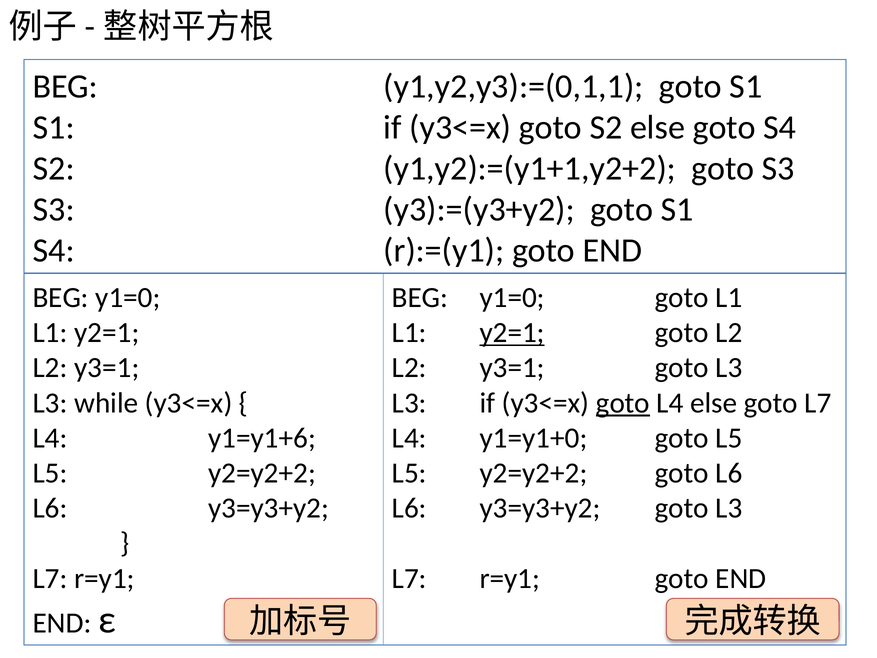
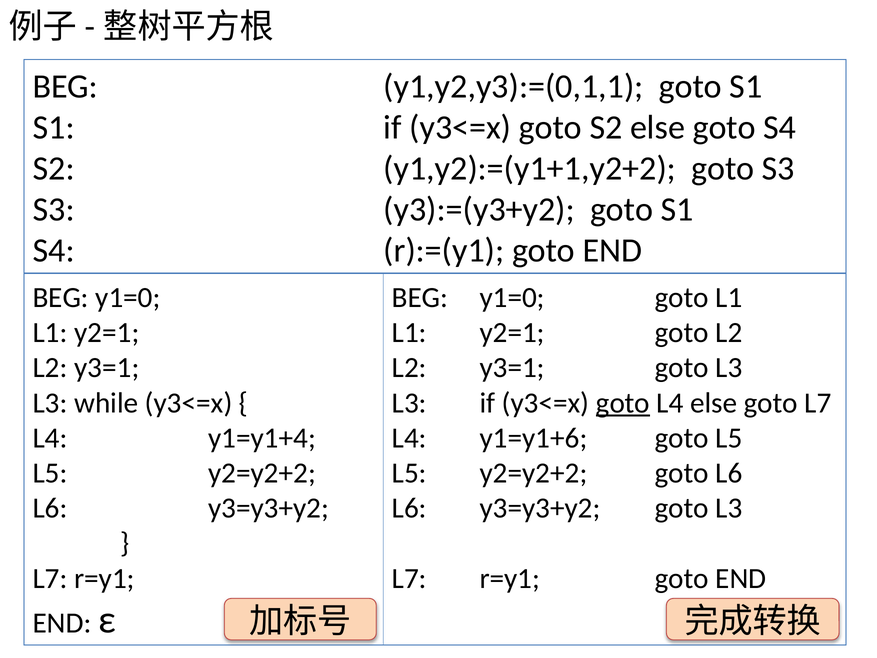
y2=1 at (512, 333) underline: present -> none
y1=y1+6: y1=y1+6 -> y1=y1+4
y1=y1+0: y1=y1+0 -> y1=y1+6
